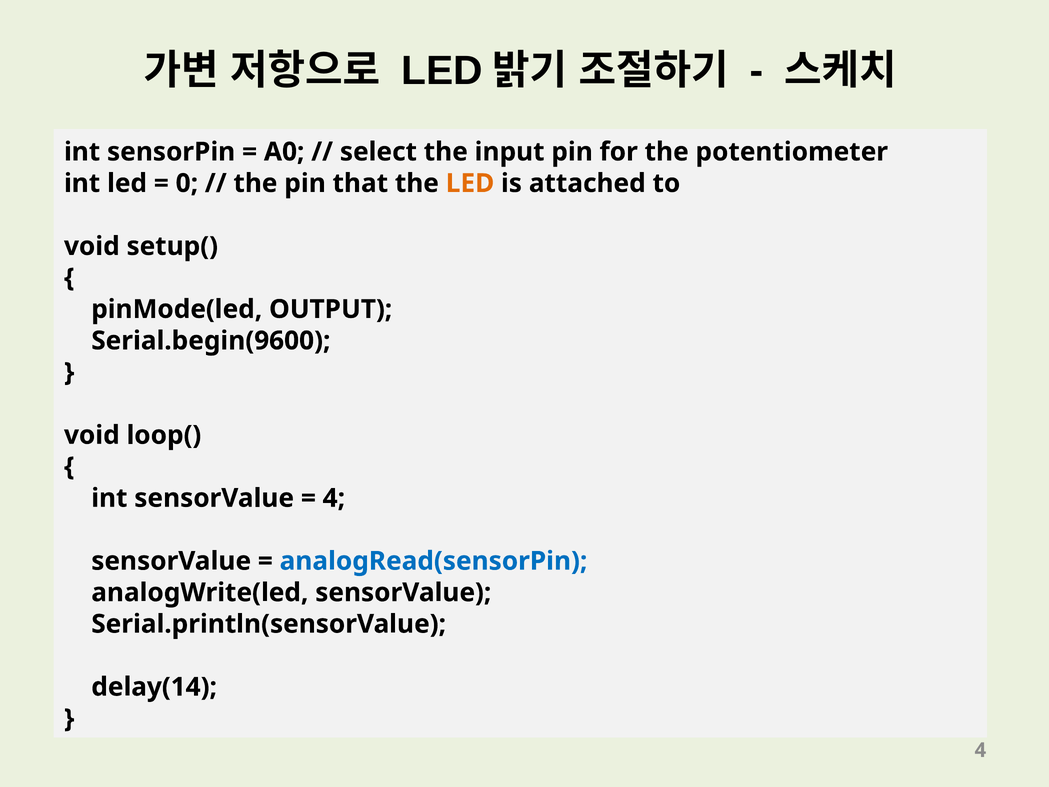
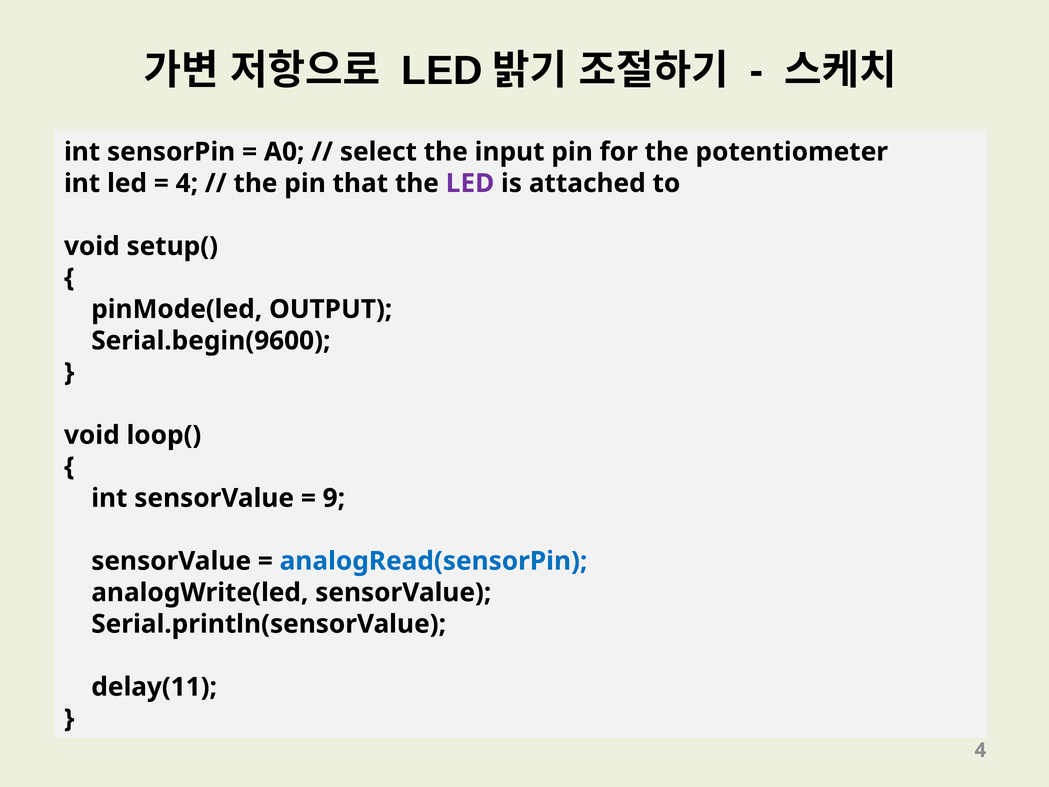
0 at (187, 183): 0 -> 4
LED at (470, 183) colour: orange -> purple
4 at (334, 498): 4 -> 9
delay(14: delay(14 -> delay(11
